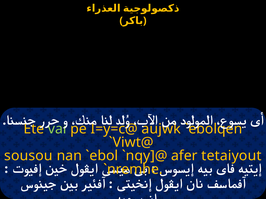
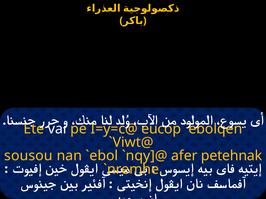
vai colour: light green -> white
aujwk: aujwk -> eucop
tetaiyout: tetaiyout -> petehnak
